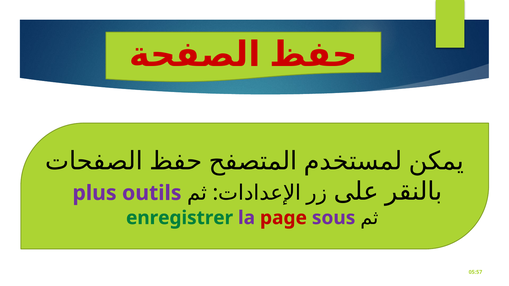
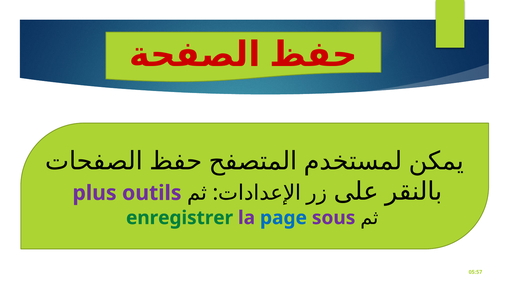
page colour: red -> blue
